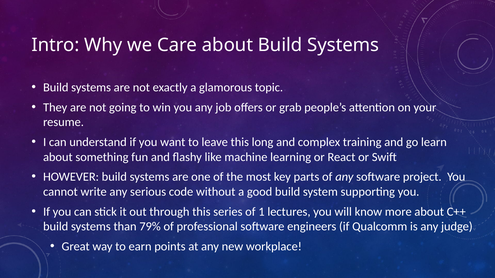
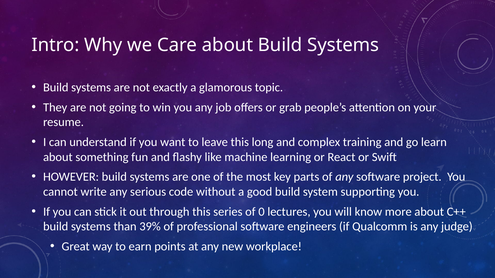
1: 1 -> 0
79%: 79% -> 39%
